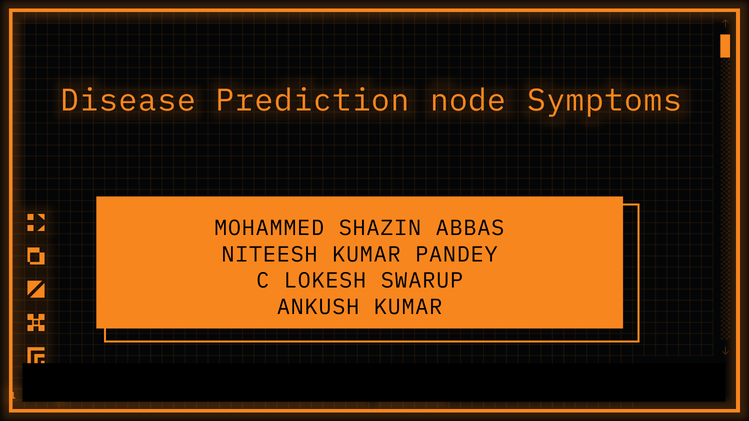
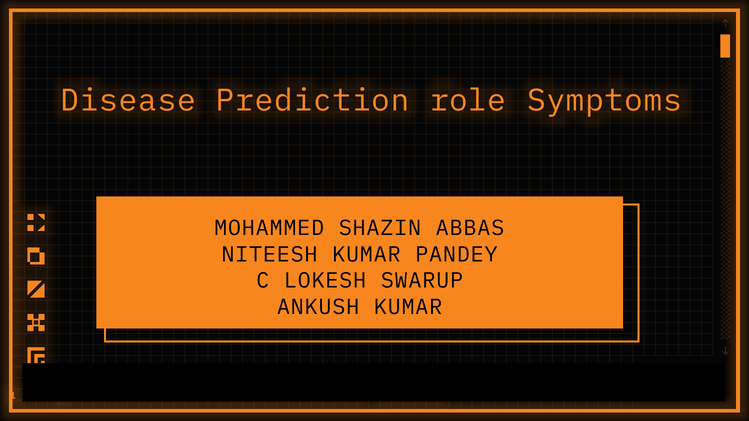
node: node -> role
